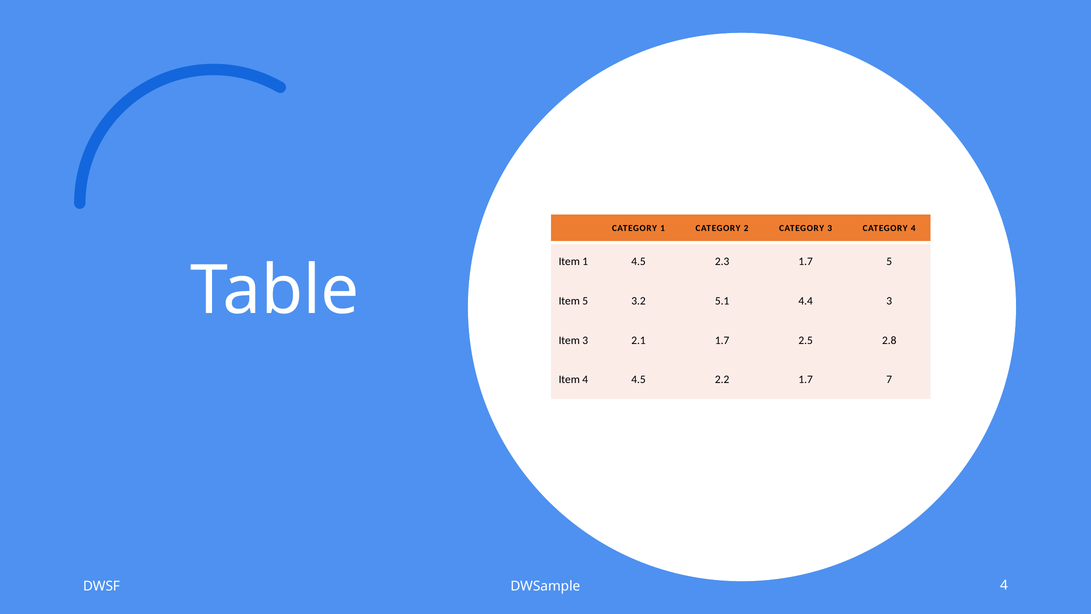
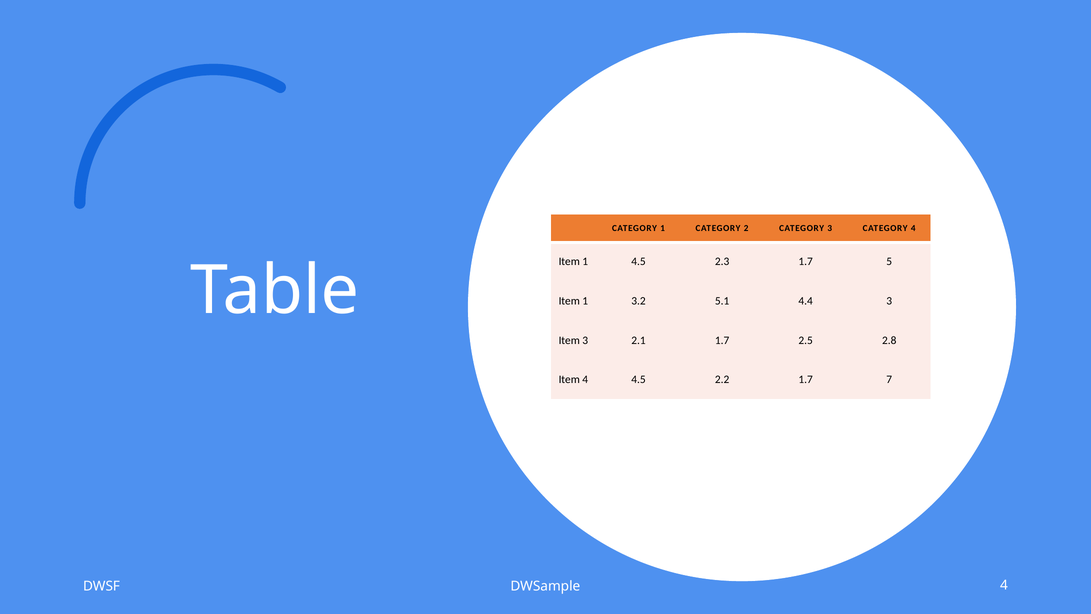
5 at (585, 301): 5 -> 1
